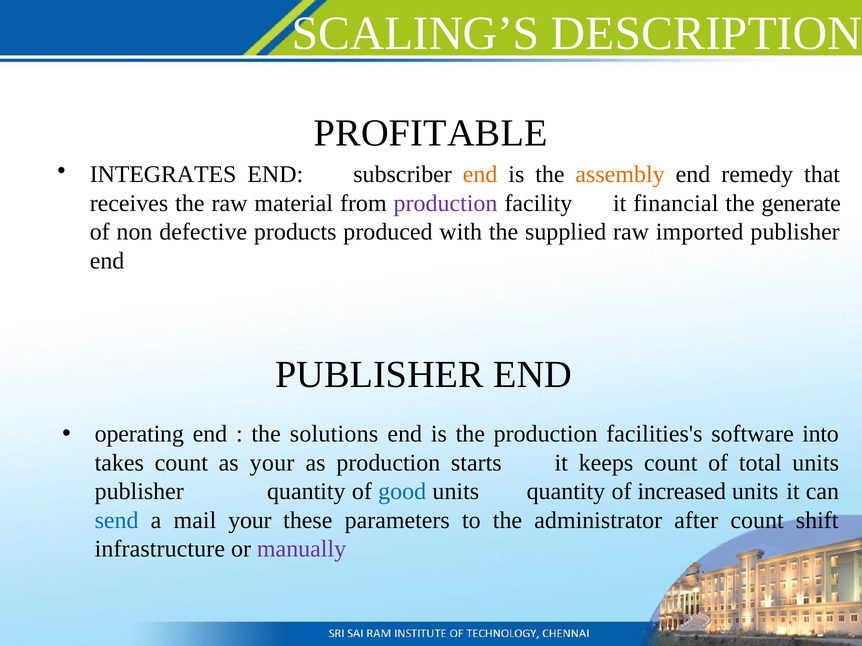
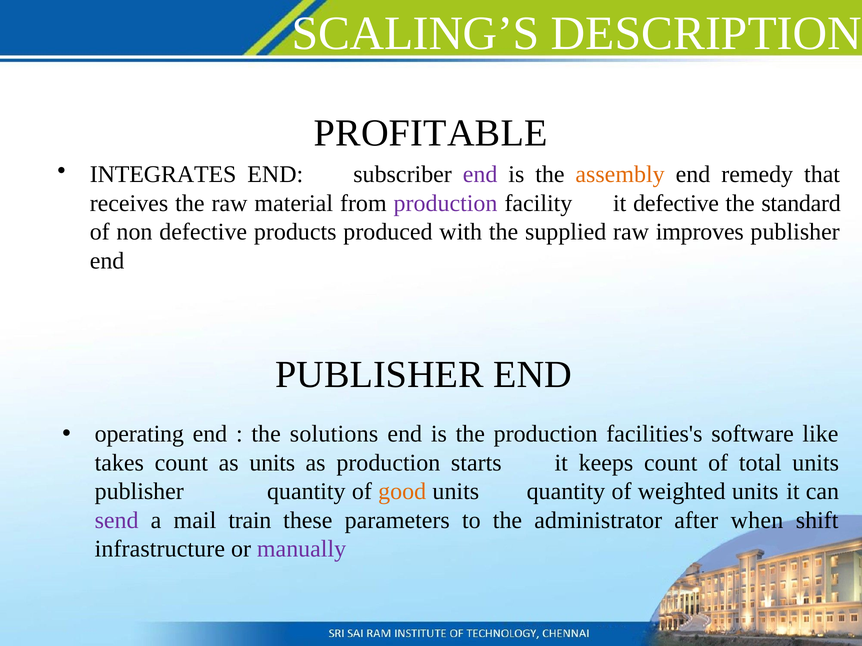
end at (480, 175) colour: orange -> purple
it financial: financial -> defective
generate: generate -> standard
imported: imported -> improves
into: into -> like
as your: your -> units
good colour: blue -> orange
increased: increased -> weighted
send colour: blue -> purple
mail your: your -> train
after count: count -> when
